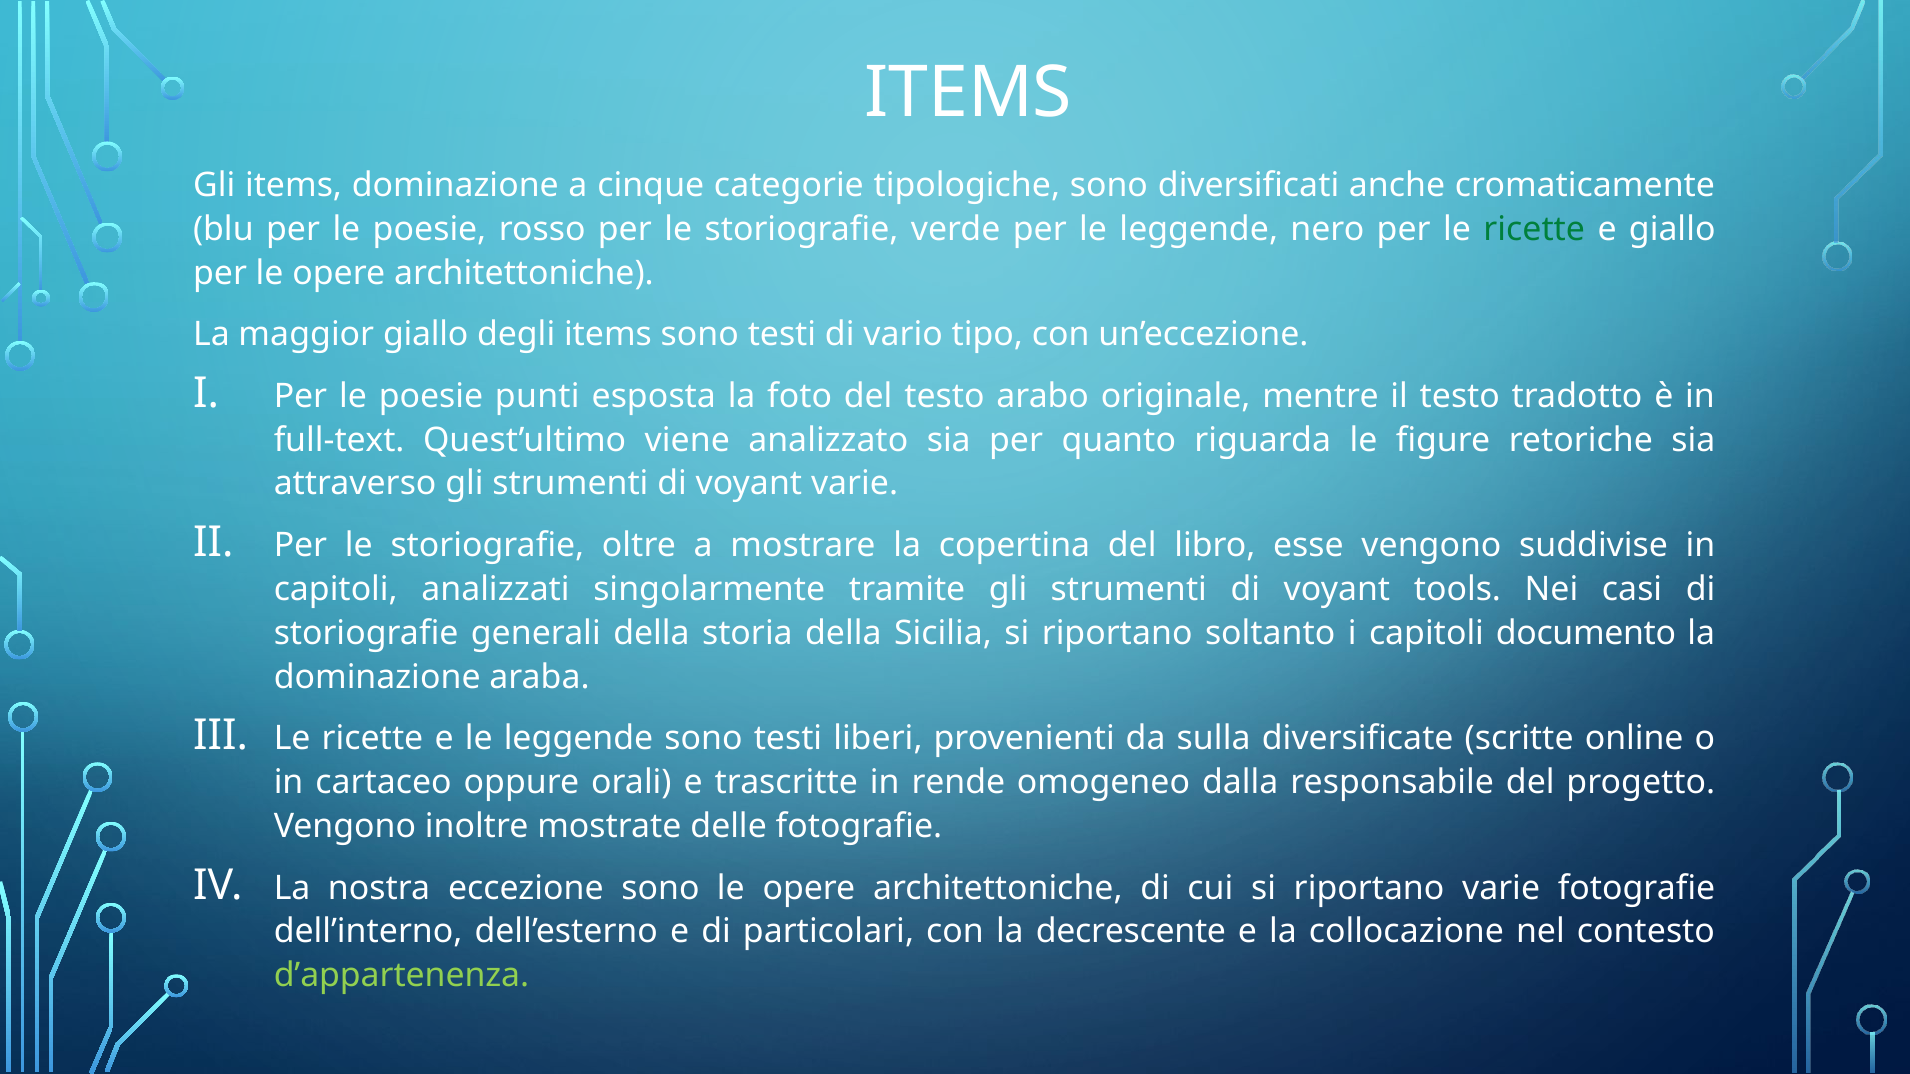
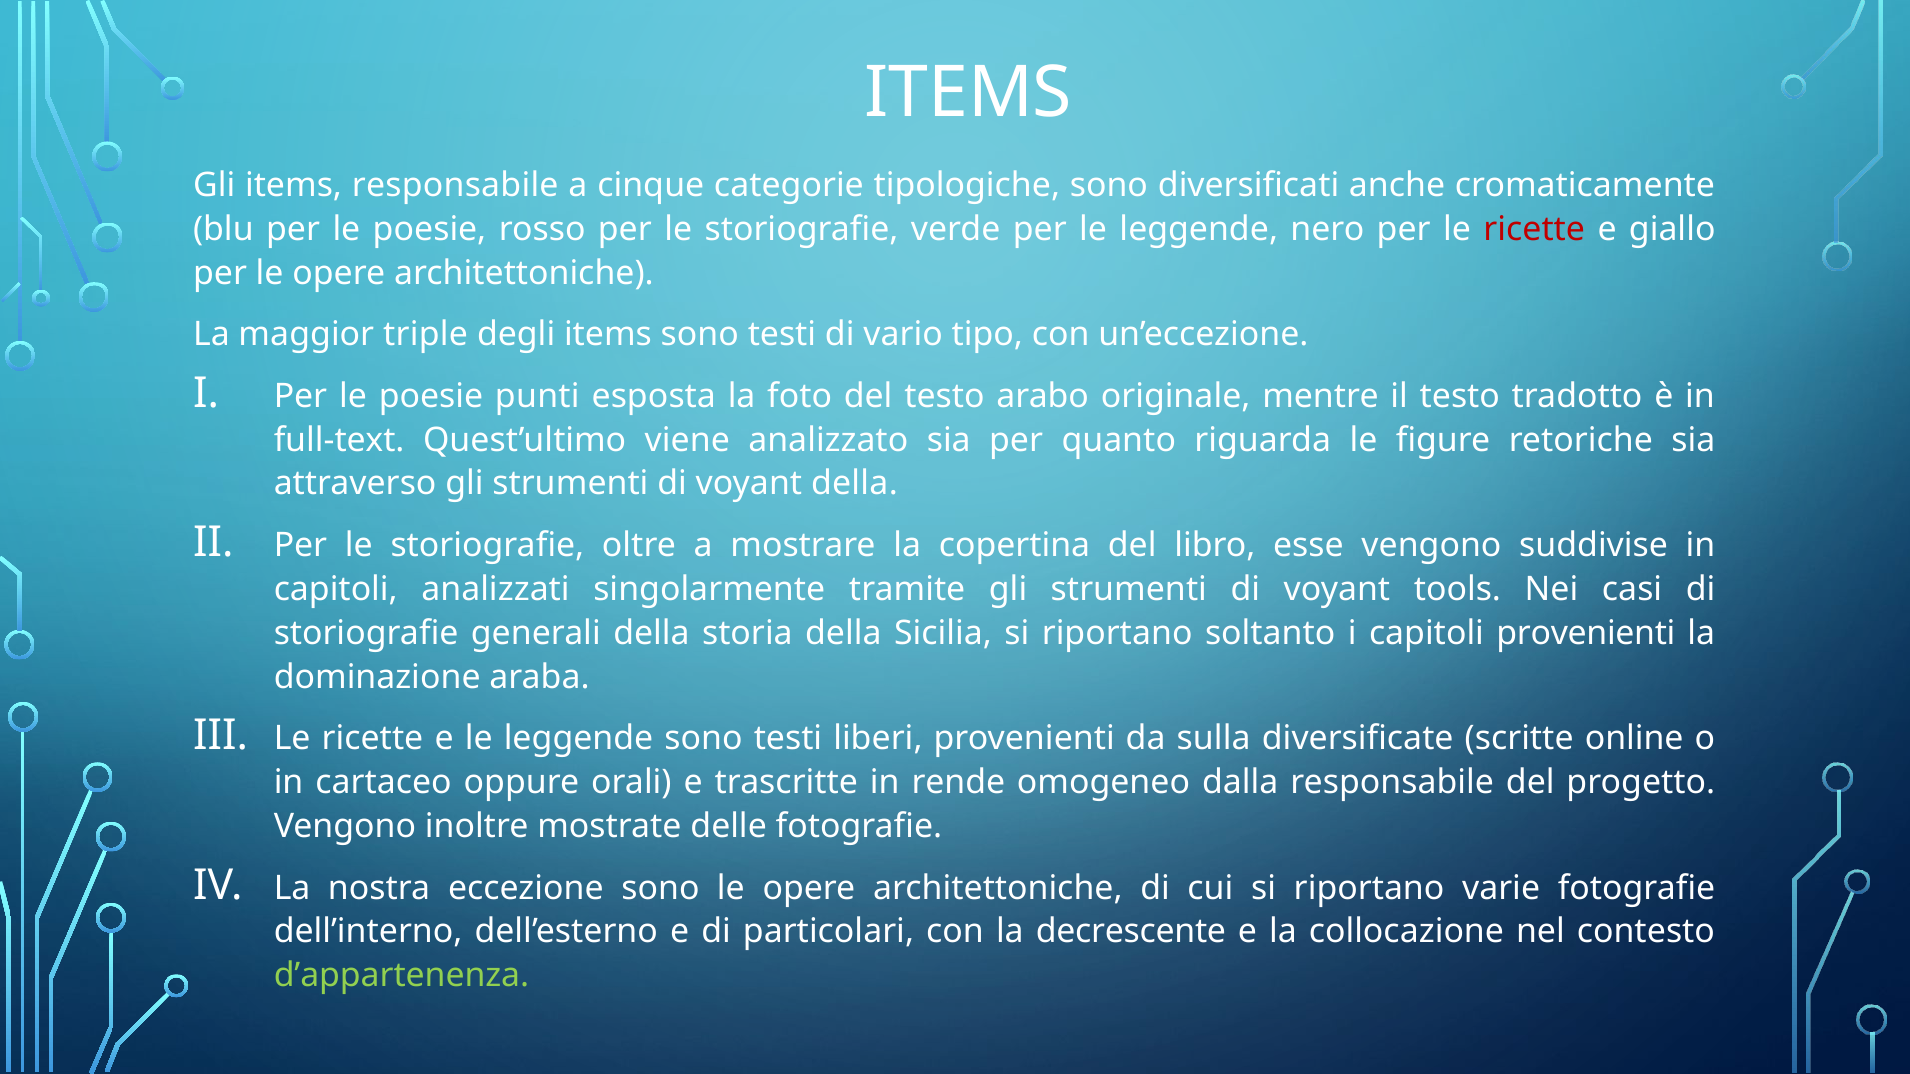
items dominazione: dominazione -> responsabile
ricette at (1534, 229) colour: green -> red
maggior giallo: giallo -> triple
voyant varie: varie -> della
capitoli documento: documento -> provenienti
